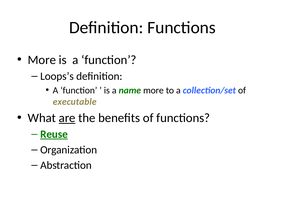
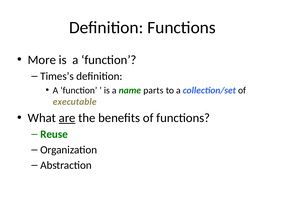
Loops’s: Loops’s -> Times’s
name more: more -> parts
Reuse underline: present -> none
